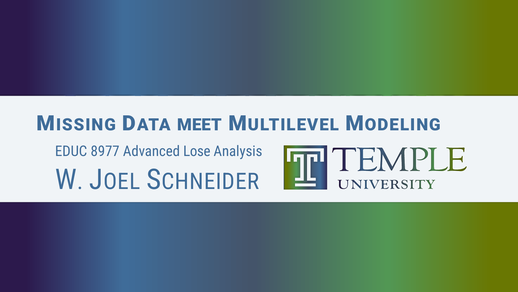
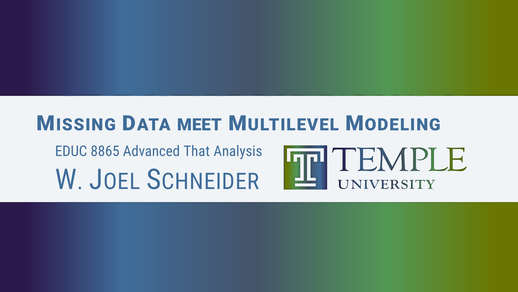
8977: 8977 -> 8865
Lose: Lose -> That
